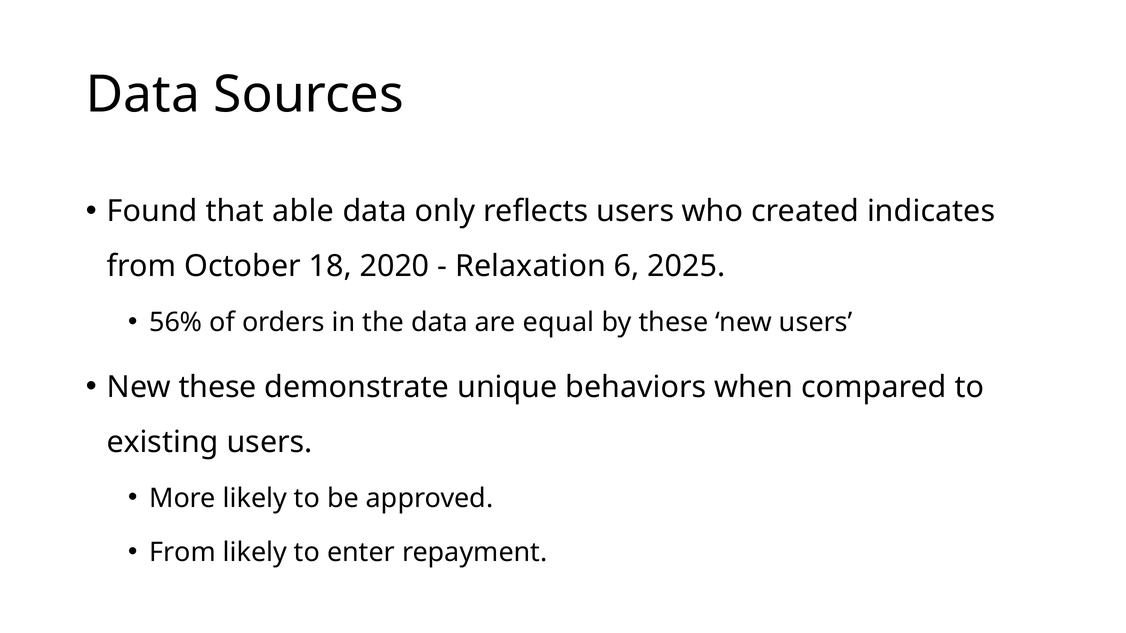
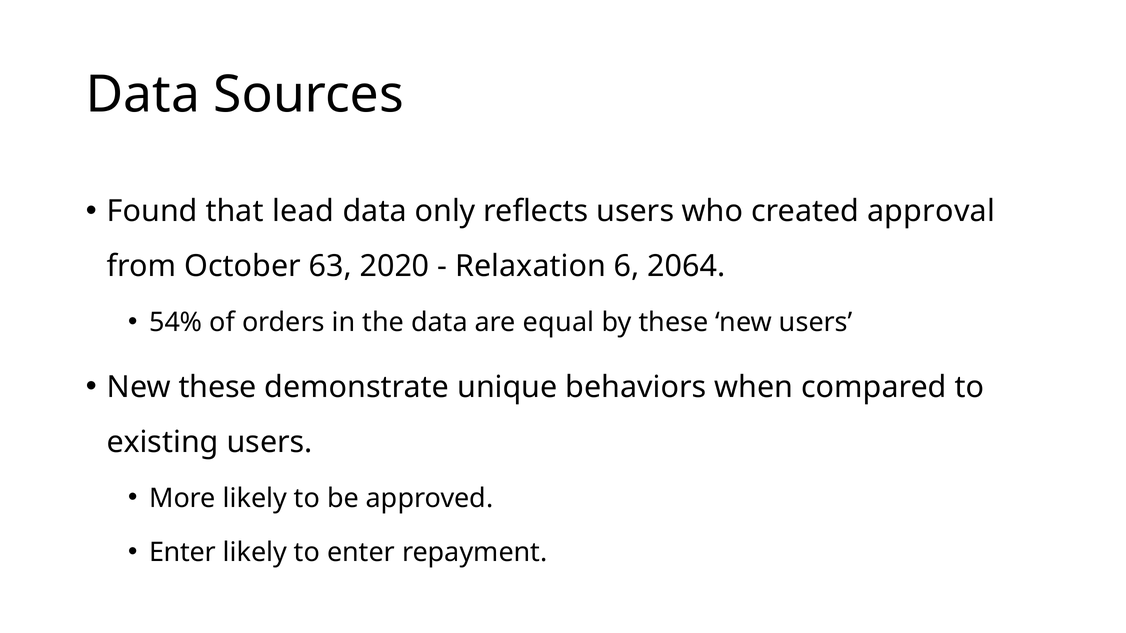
able: able -> lead
indicates: indicates -> approval
18: 18 -> 63
2025: 2025 -> 2064
56%: 56% -> 54%
From at (182, 553): From -> Enter
